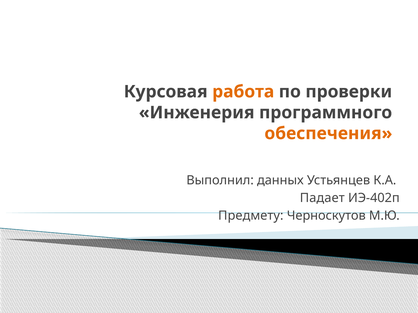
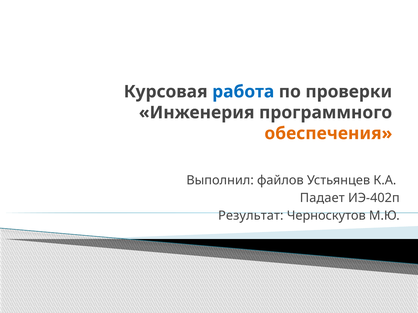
работа colour: orange -> blue
данных: данных -> файлов
Предмету: Предмету -> Результат
